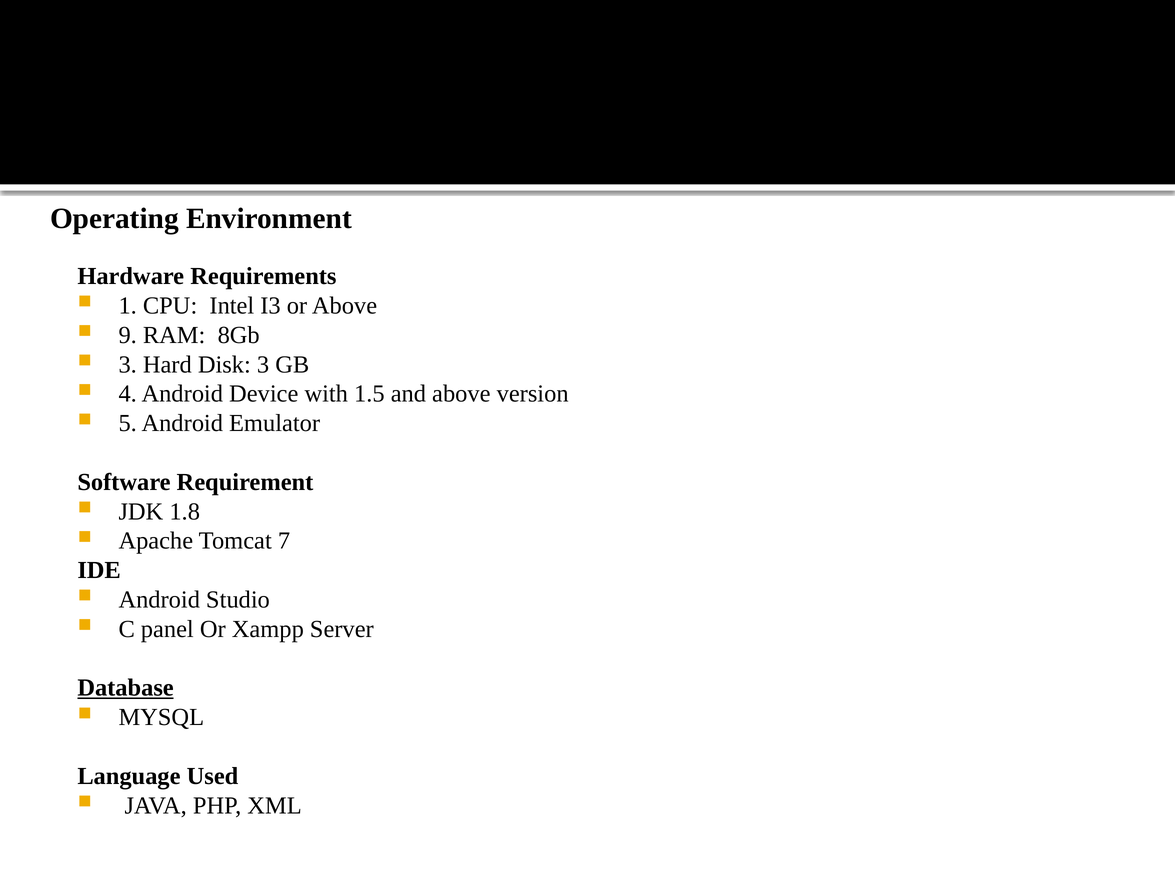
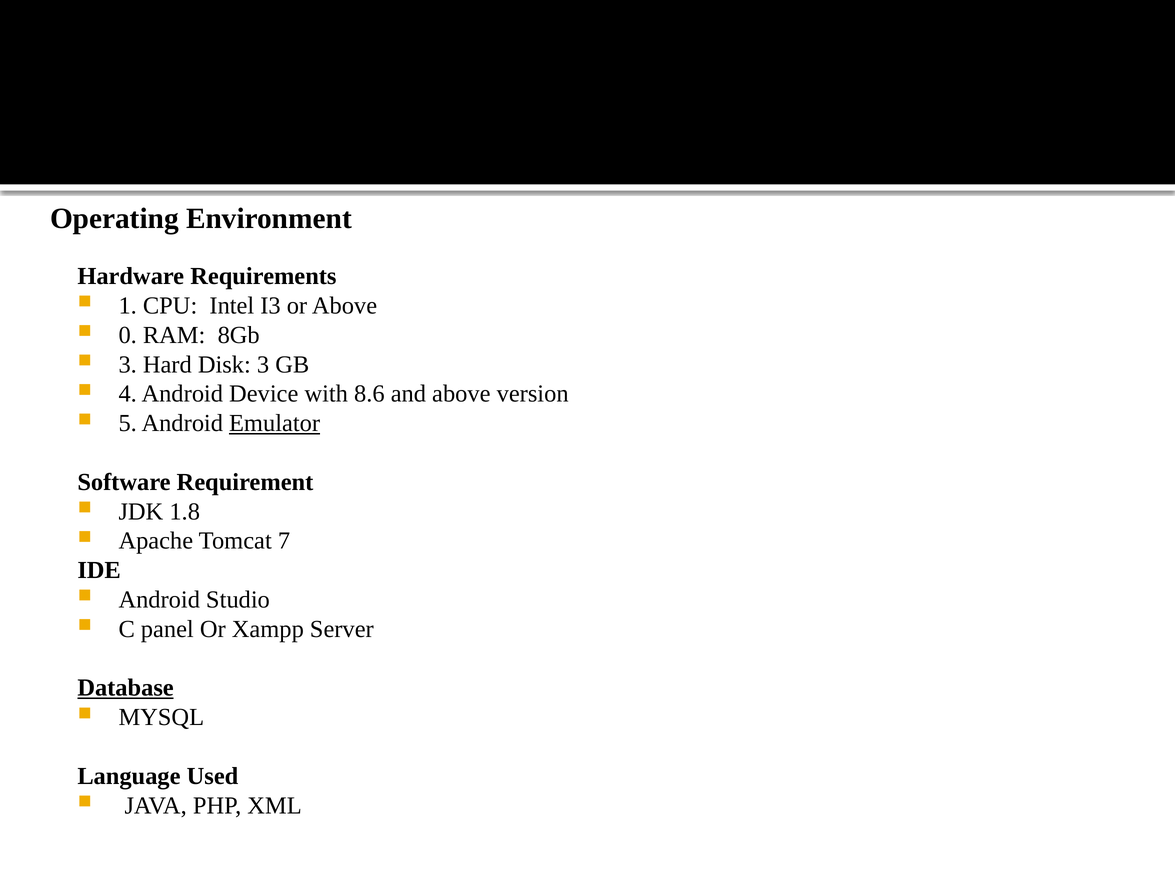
9: 9 -> 0
1.5: 1.5 -> 8.6
Emulator underline: none -> present
